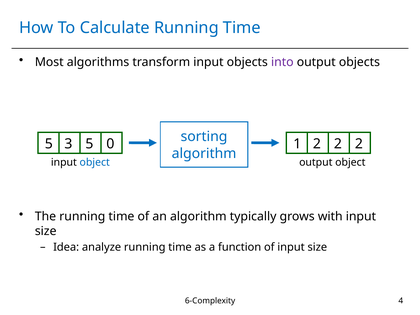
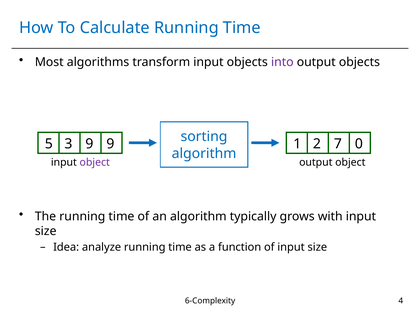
5 5: 5 -> 9
3 0: 0 -> 9
1 2: 2 -> 7
2 at (359, 144): 2 -> 0
object at (95, 162) colour: blue -> purple
